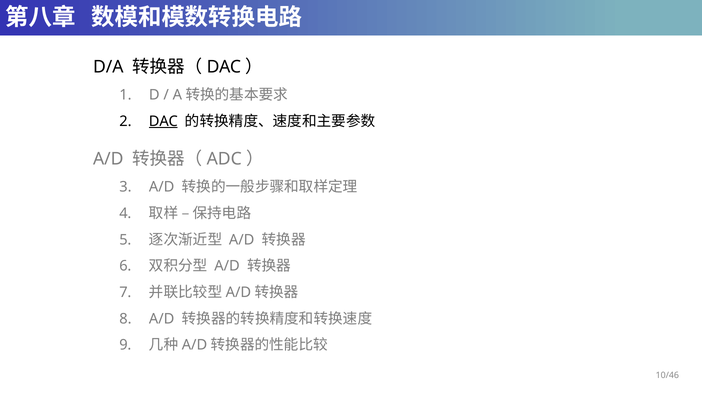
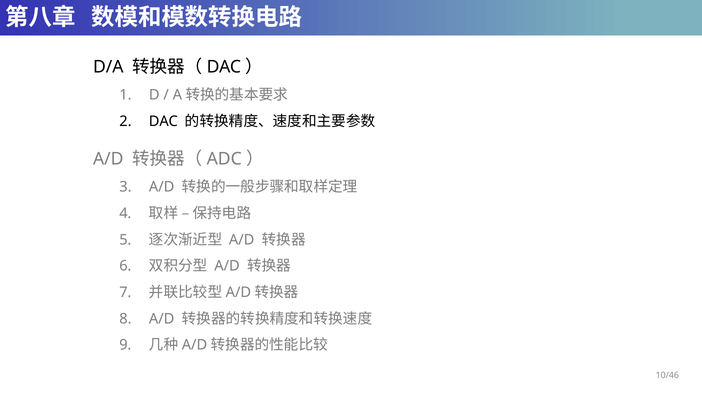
DAC at (163, 121) underline: present -> none
